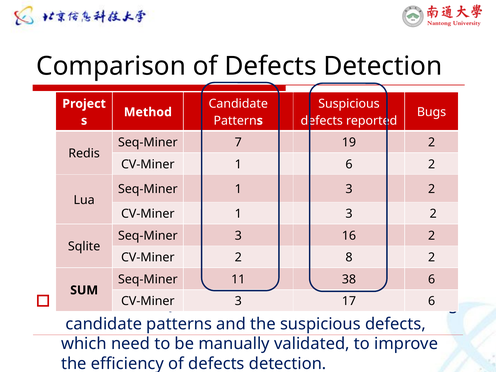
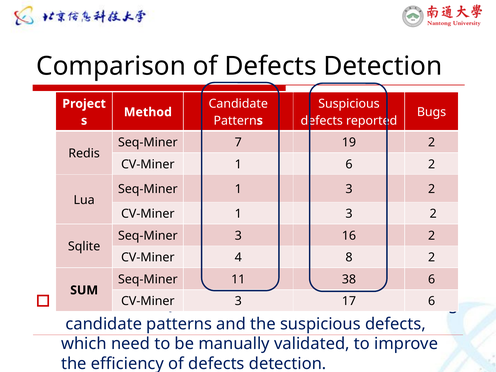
CV-Miner 2: 2 -> 4
